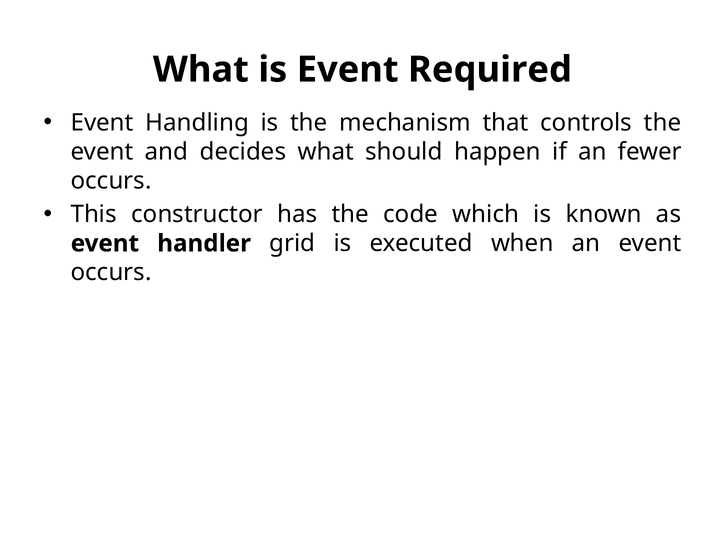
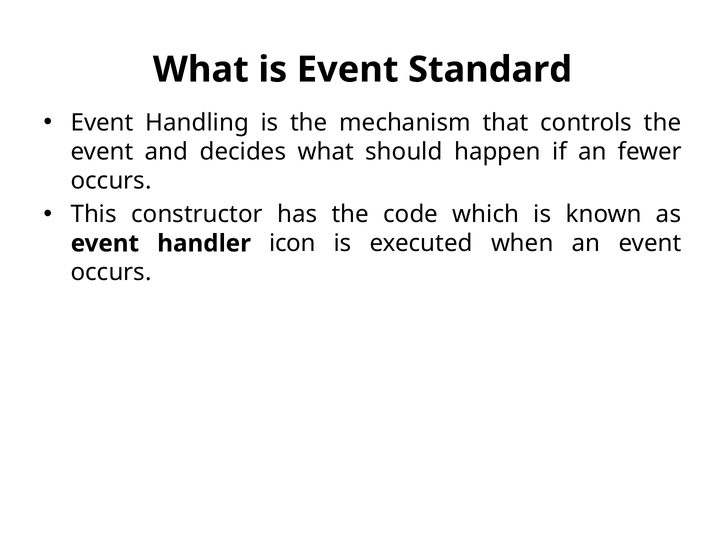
Required: Required -> Standard
grid: grid -> icon
